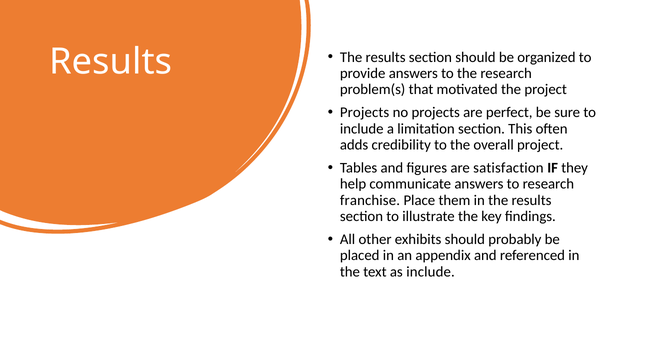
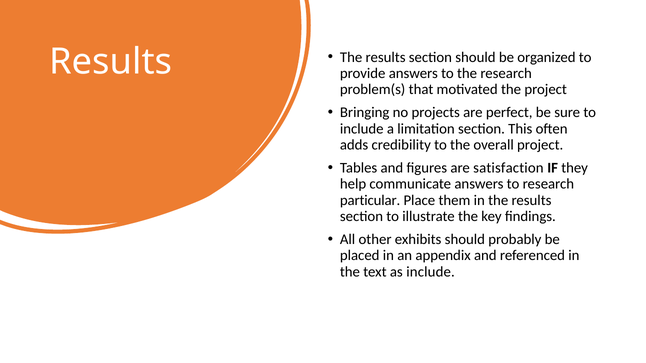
Projects at (365, 113): Projects -> Bringing
franchise: franchise -> particular
